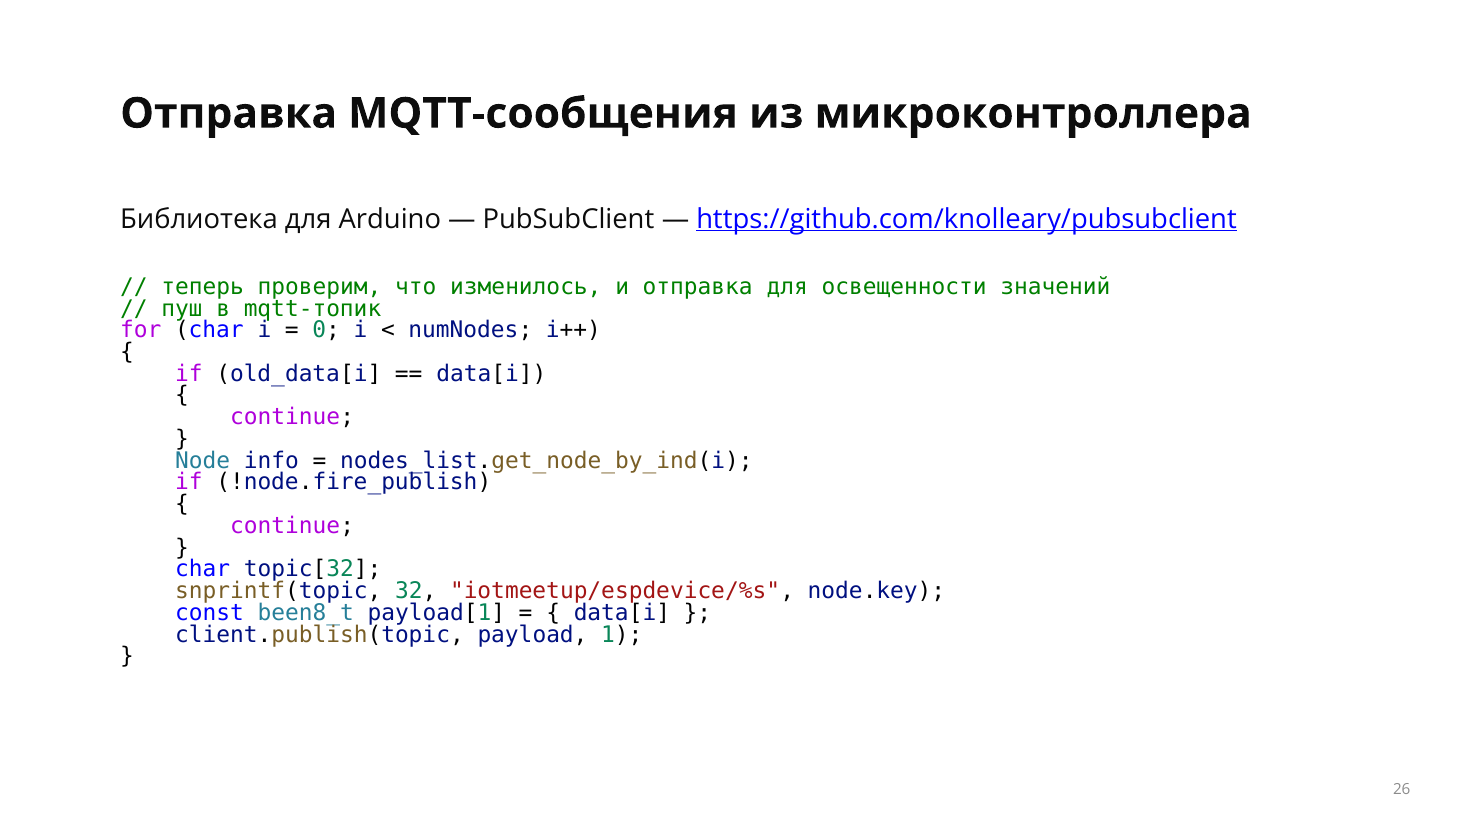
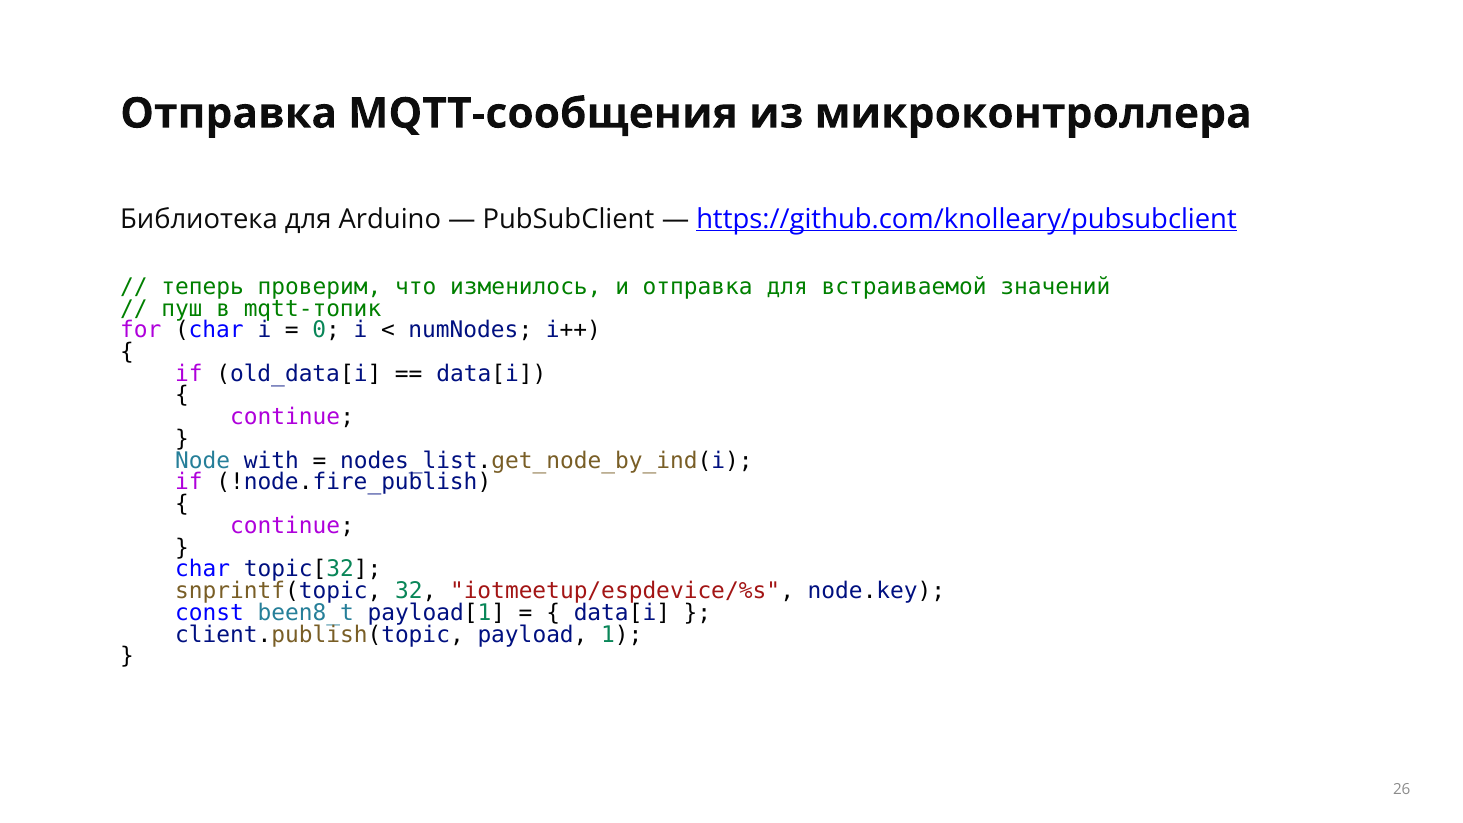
освещенности: освещенности -> встраиваемой
info: info -> with
